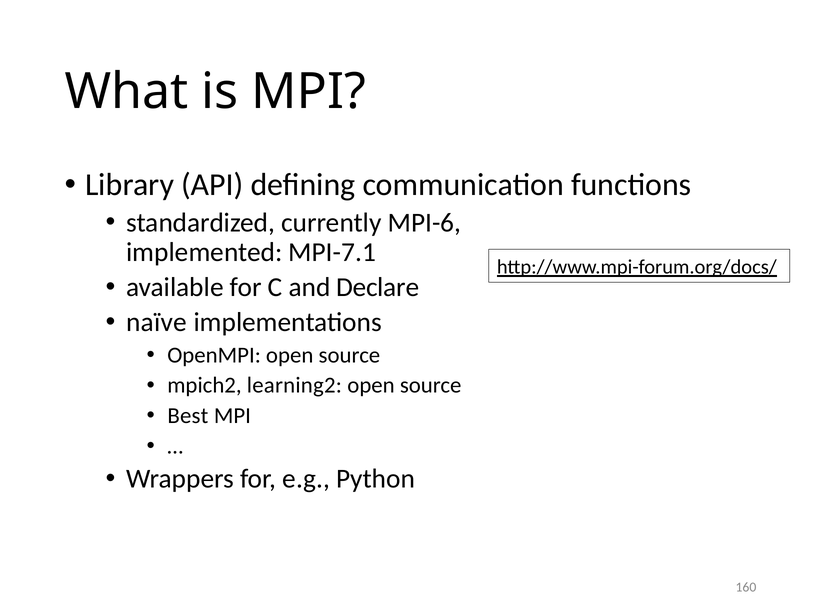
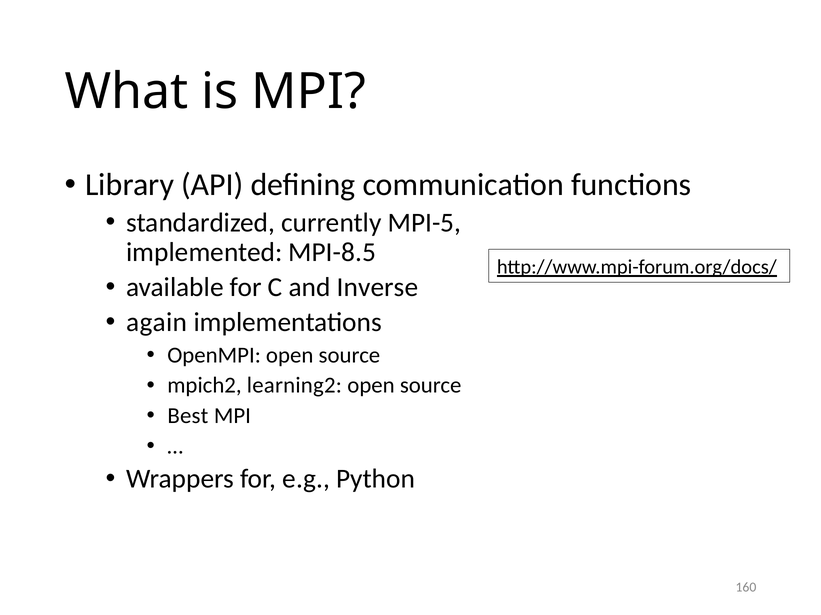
MPI-6: MPI-6 -> MPI-5
MPI-7.1: MPI-7.1 -> MPI-8.5
Declare: Declare -> Inverse
naïve: naïve -> again
